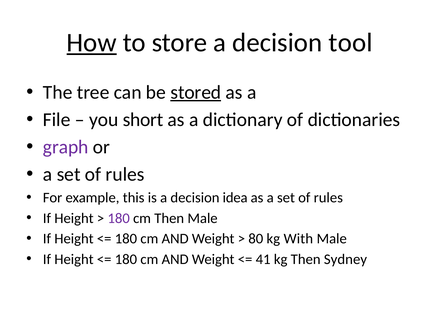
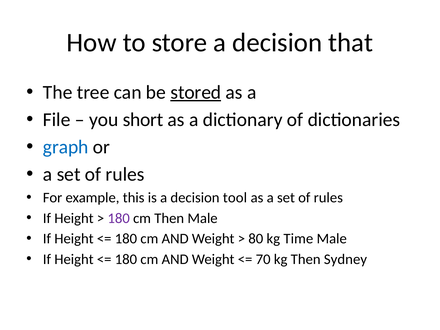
How underline: present -> none
tool: tool -> that
graph colour: purple -> blue
idea: idea -> tool
With: With -> Time
41: 41 -> 70
